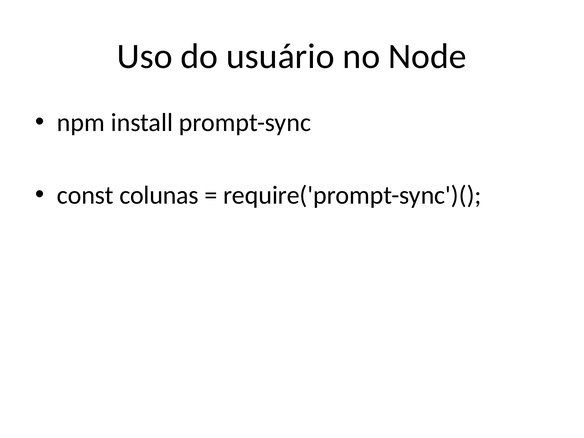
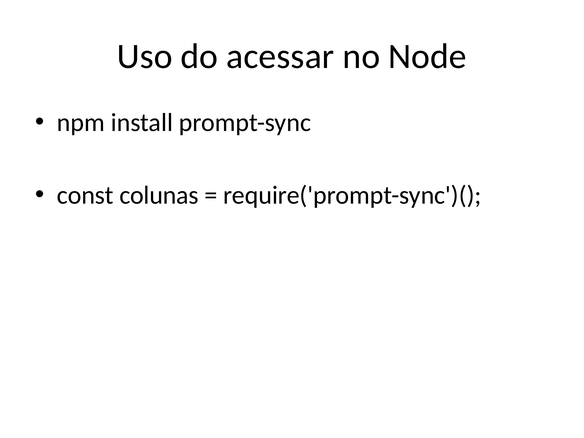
usuário: usuário -> acessar
